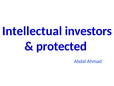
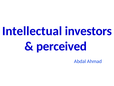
protected: protected -> perceived
